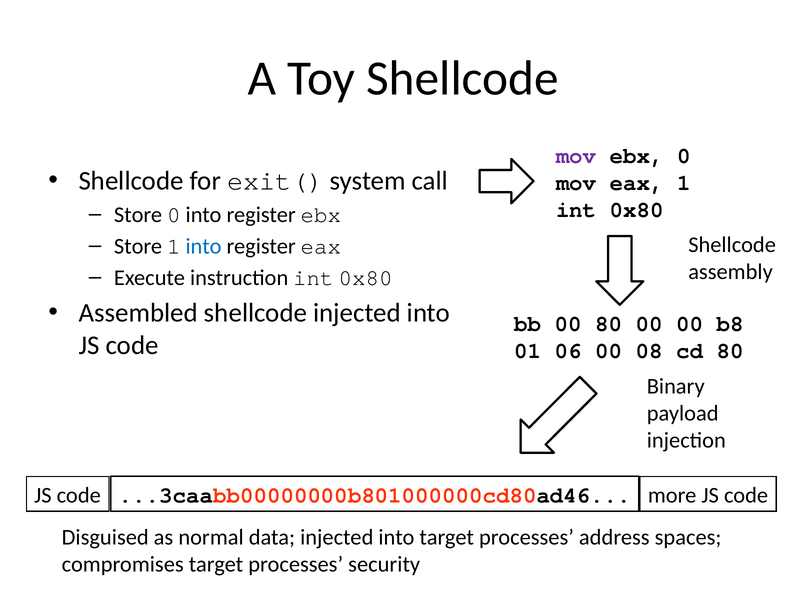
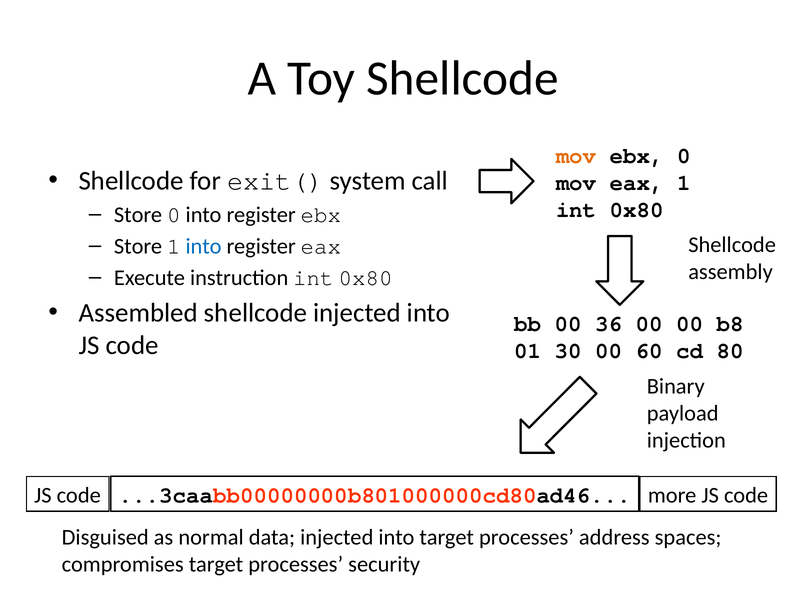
mov at (576, 156) colour: purple -> orange
00 80: 80 -> 36
06: 06 -> 30
08: 08 -> 60
